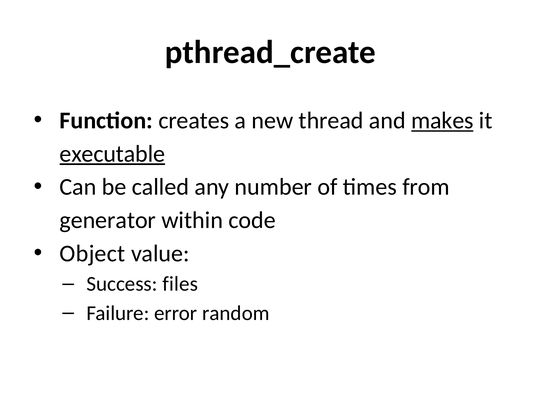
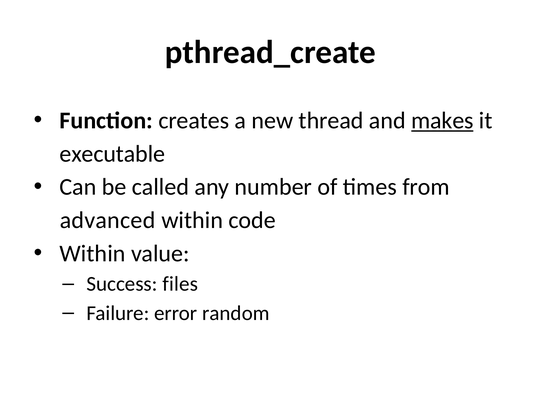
executable underline: present -> none
generator: generator -> advanced
Object at (92, 253): Object -> Within
